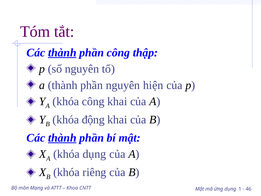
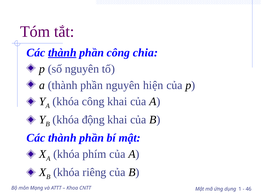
thập: thập -> chia
thành at (62, 138) underline: present -> none
khóa dụng: dụng -> phím
